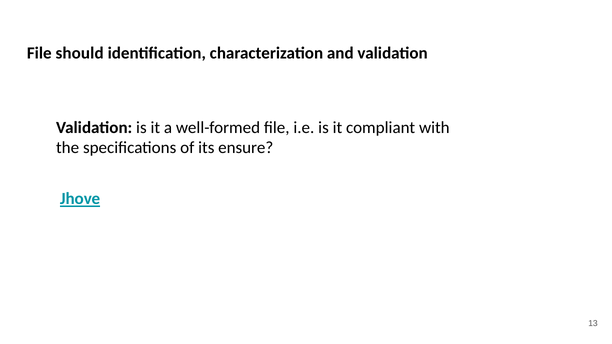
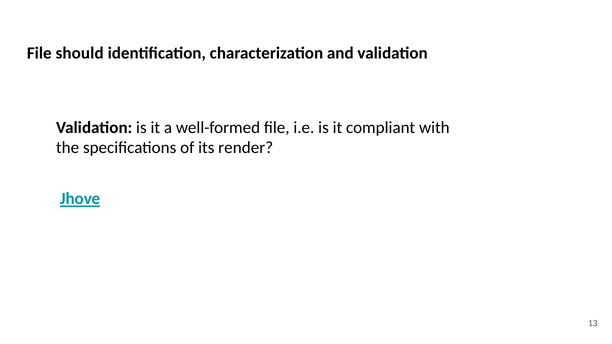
ensure: ensure -> render
